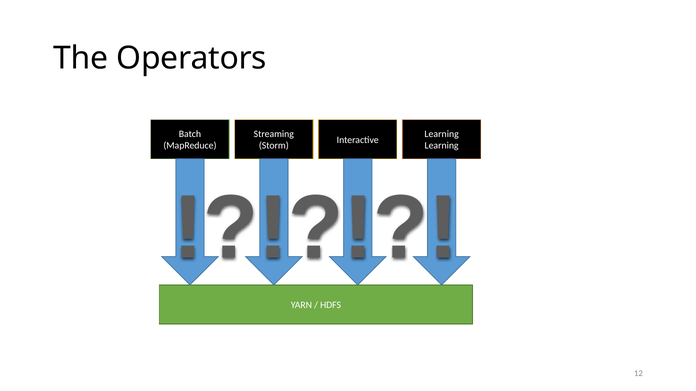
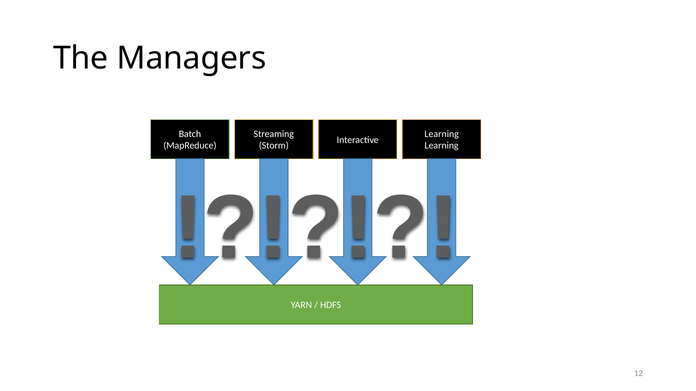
Operators: Operators -> Managers
